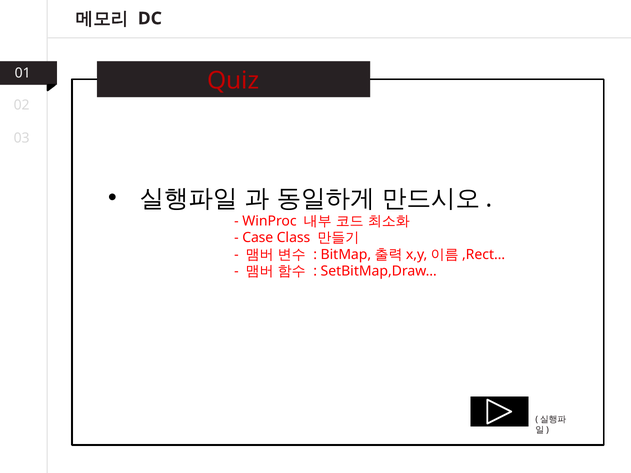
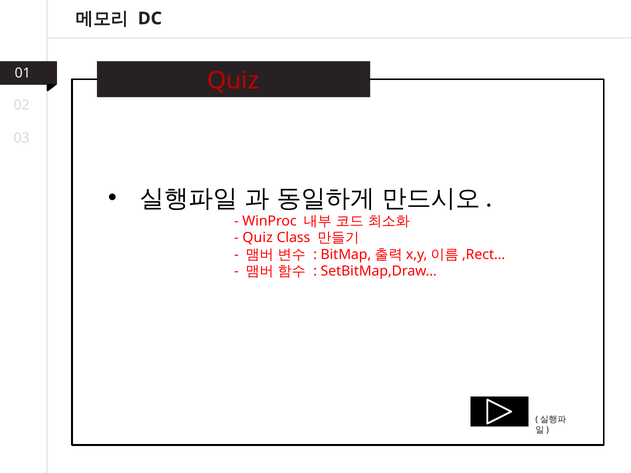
Case at (258, 238): Case -> Quiz
